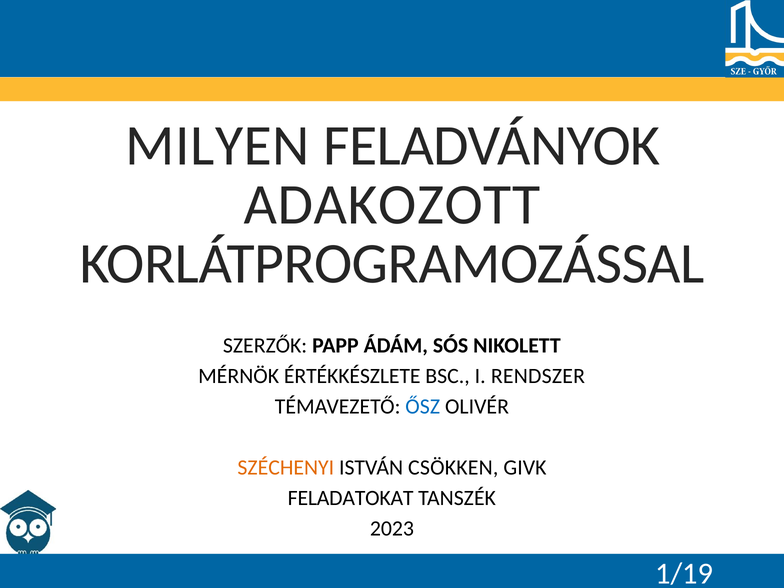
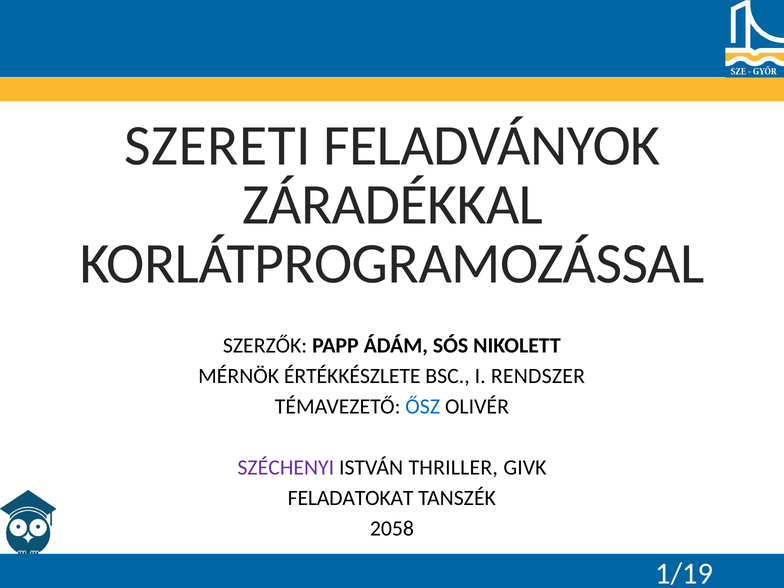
MILYEN: MILYEN -> SZERETI
ADAKOZOTT: ADAKOZOTT -> ZÁRADÉKKAL
SZÉCHENYI colour: orange -> purple
CSÖKKEN: CSÖKKEN -> THRILLER
2023: 2023 -> 2058
